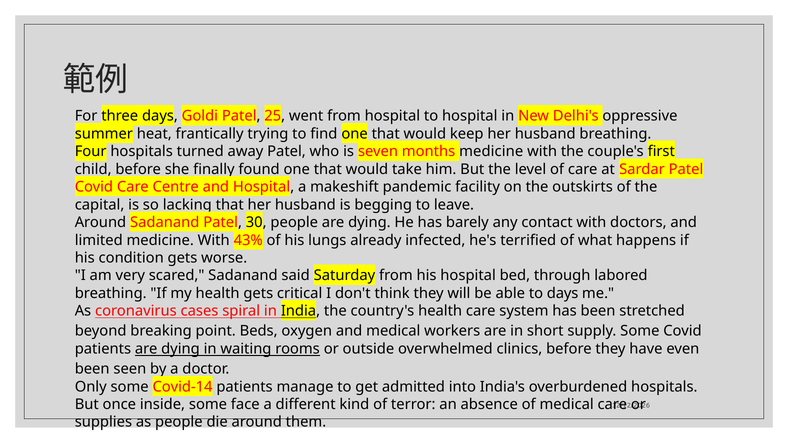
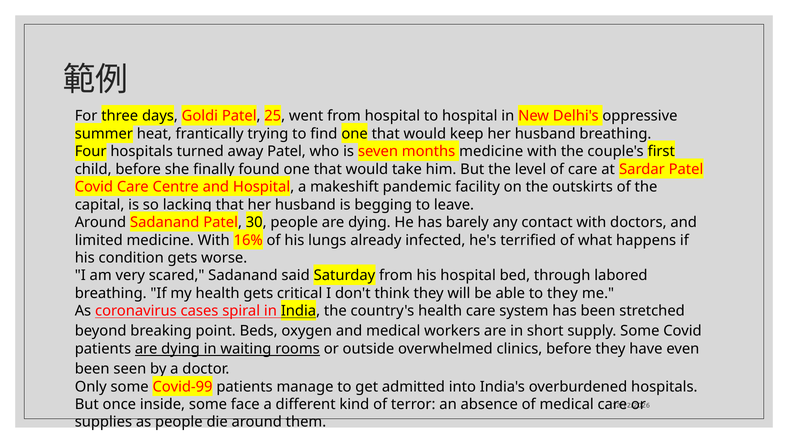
43%: 43% -> 16%
to days: days -> they
Covid-14: Covid-14 -> Covid-99
